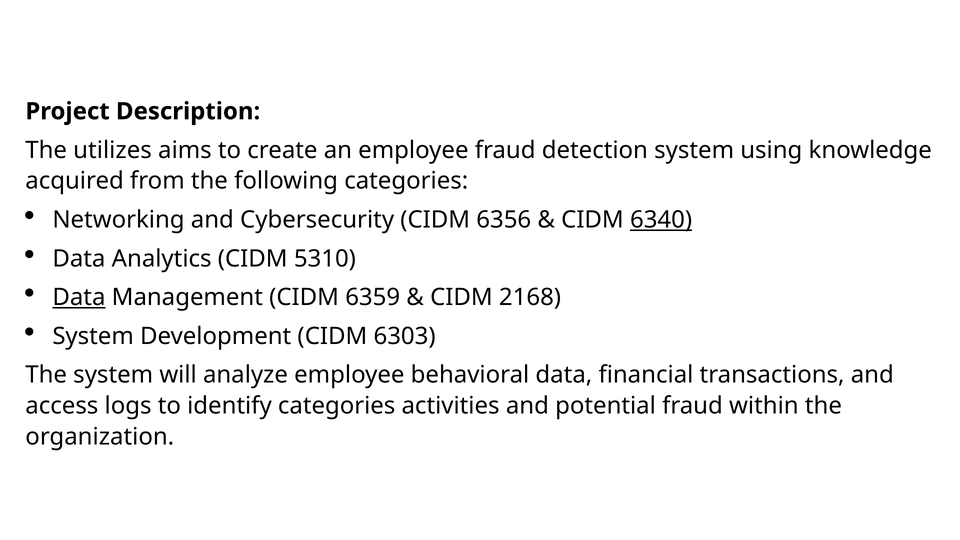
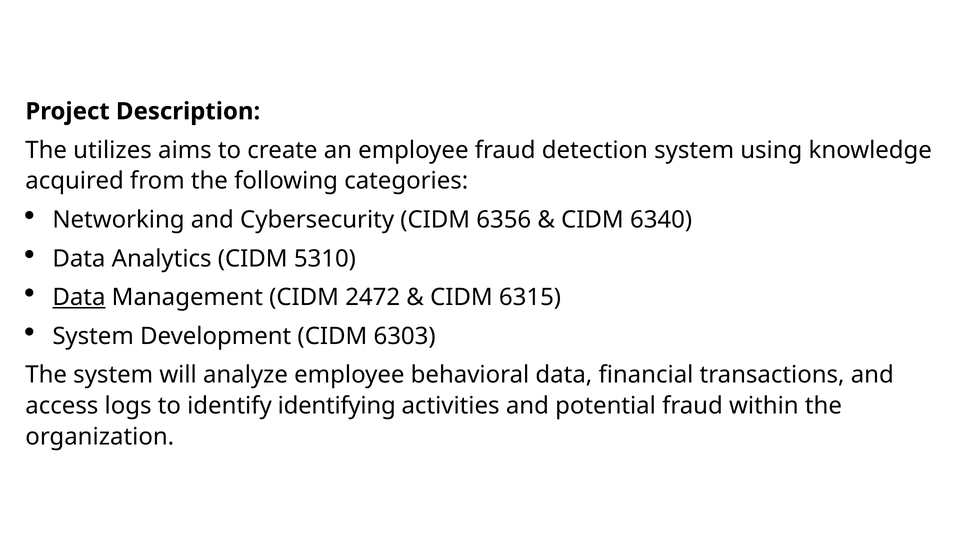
6340 underline: present -> none
6359: 6359 -> 2472
2168: 2168 -> 6315
identify categories: categories -> identifying
